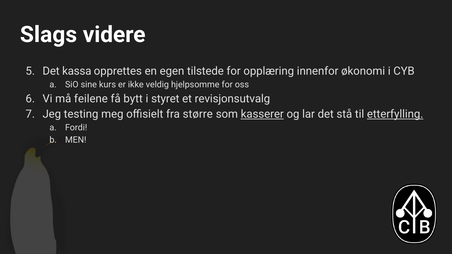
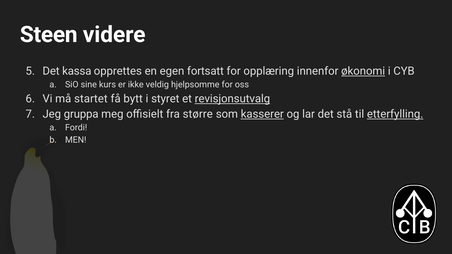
Slags: Slags -> Steen
tilstede: tilstede -> fortsatt
økonomi underline: none -> present
feilene: feilene -> startet
revisjonsutvalg underline: none -> present
testing: testing -> gruppa
